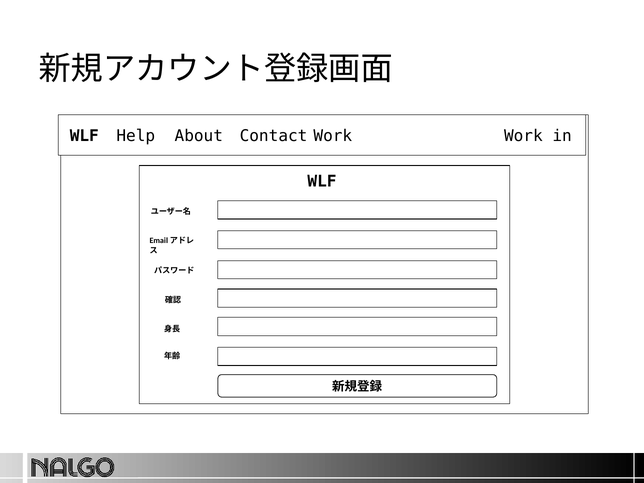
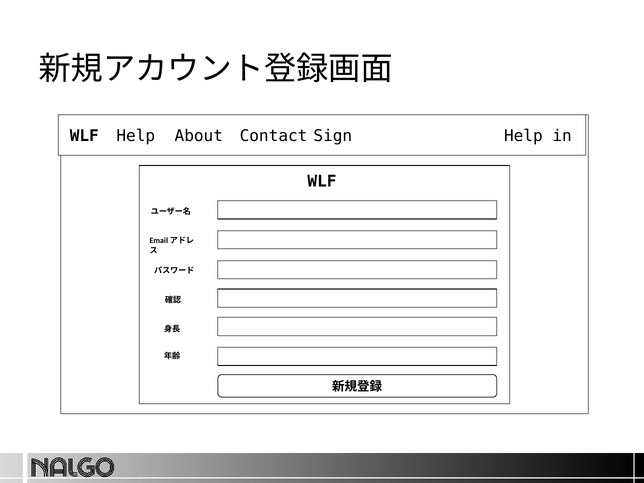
Work at (333, 136): Work -> Sign
Contact Work: Work -> Help
